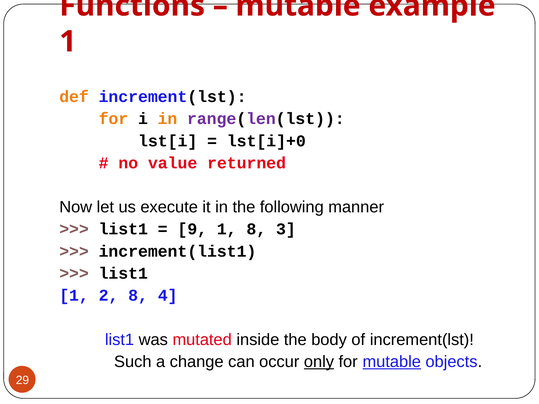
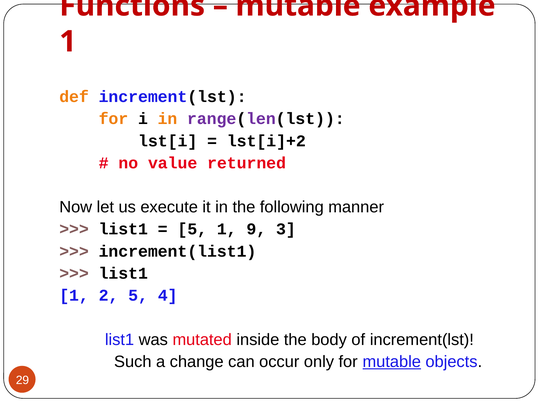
lst[i]+0: lst[i]+0 -> lst[i]+2
9 at (192, 229): 9 -> 5
1 8: 8 -> 9
2 8: 8 -> 5
only underline: present -> none
